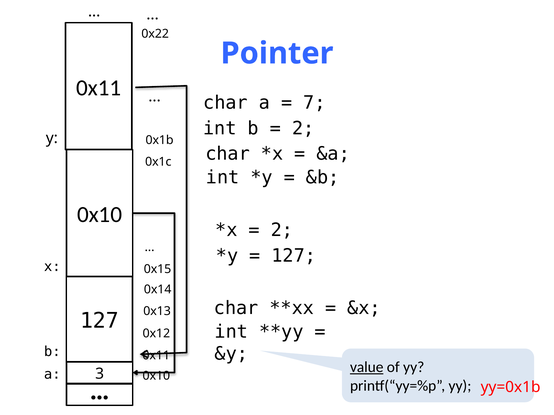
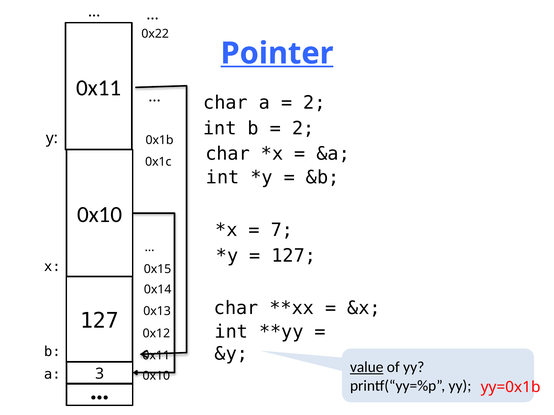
Pointer underline: none -> present
7 at (314, 103): 7 -> 2
2 at (282, 230): 2 -> 7
